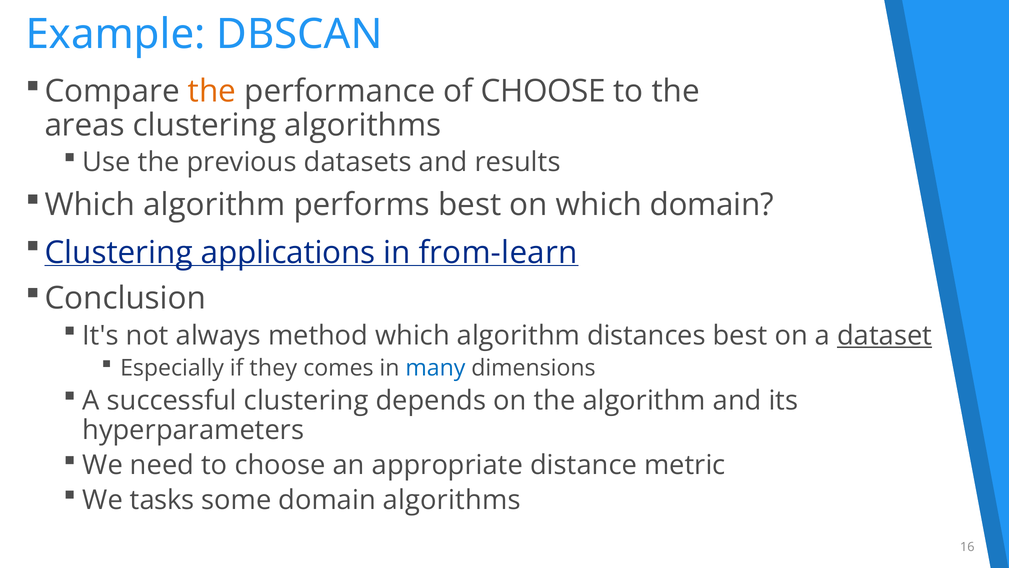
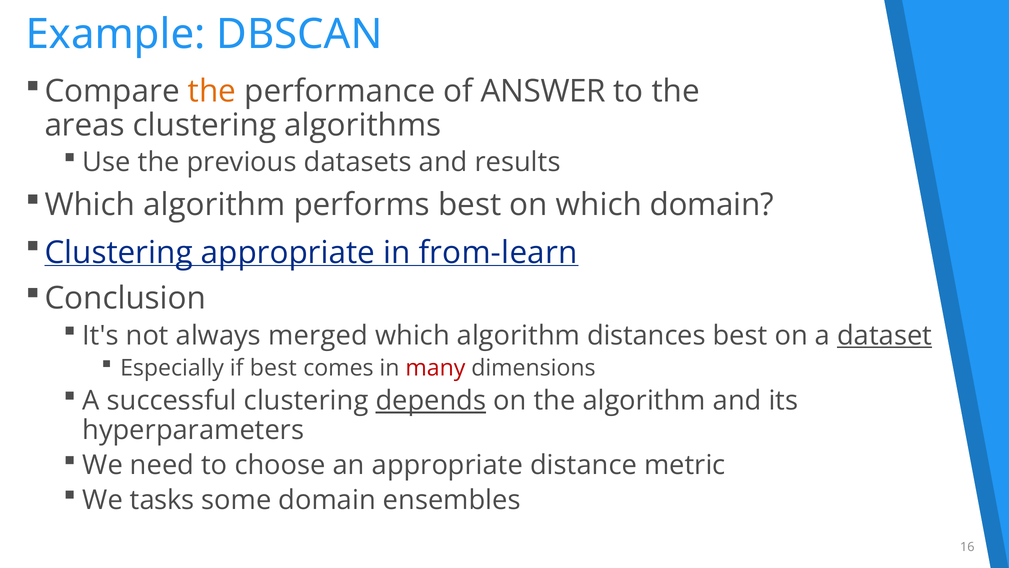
of CHOOSE: CHOOSE -> ANSWER
Clustering applications: applications -> appropriate
method: method -> merged
if they: they -> best
many colour: blue -> red
depends underline: none -> present
domain algorithms: algorithms -> ensembles
